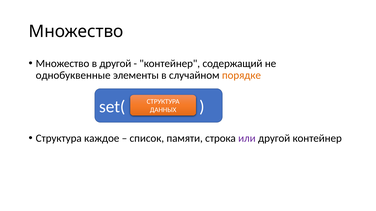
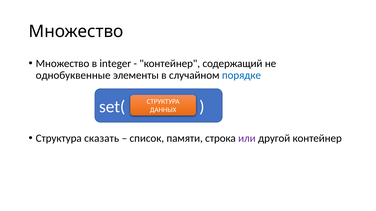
в другой: другой -> integer
порядке colour: orange -> blue
каждое: каждое -> сказать
